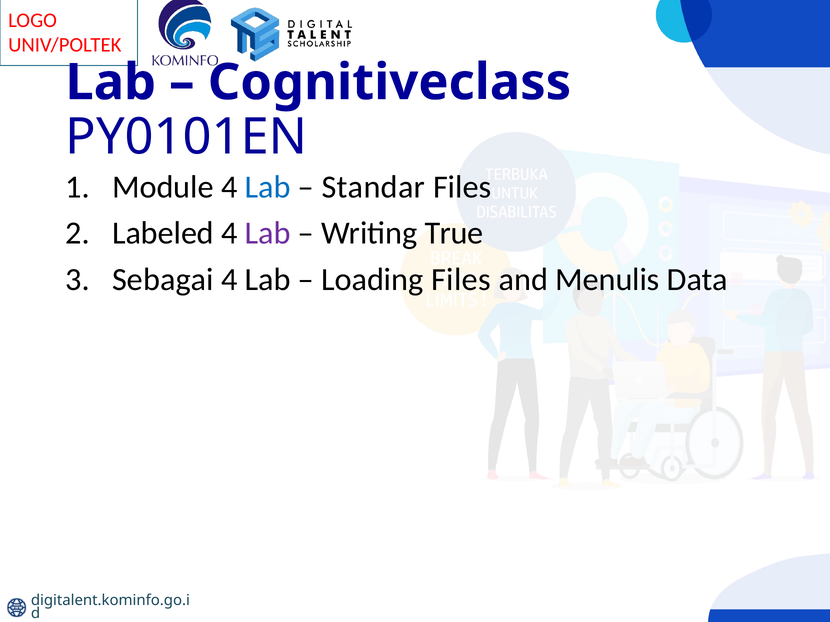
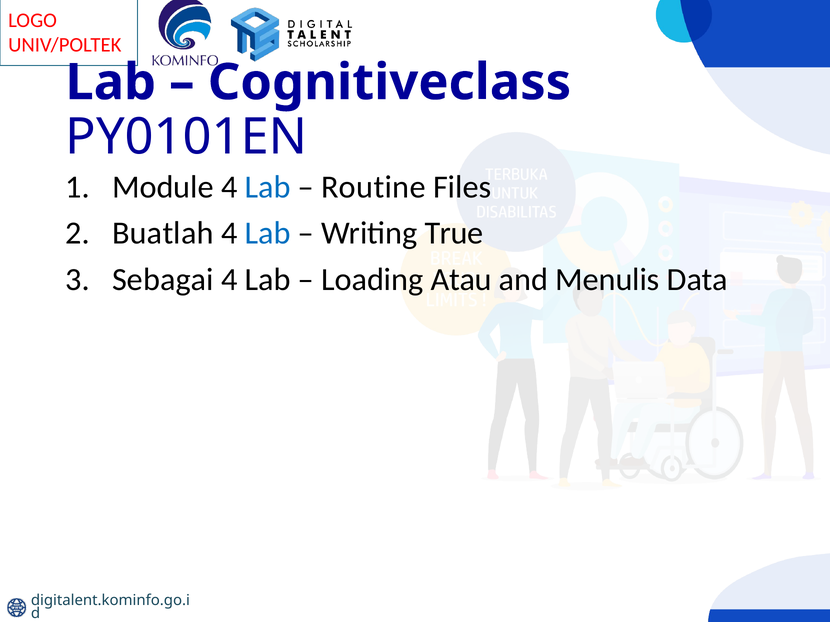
Standar: Standar -> Routine
Labeled: Labeled -> Buatlah
Lab at (268, 234) colour: purple -> blue
Loading Files: Files -> Atau
